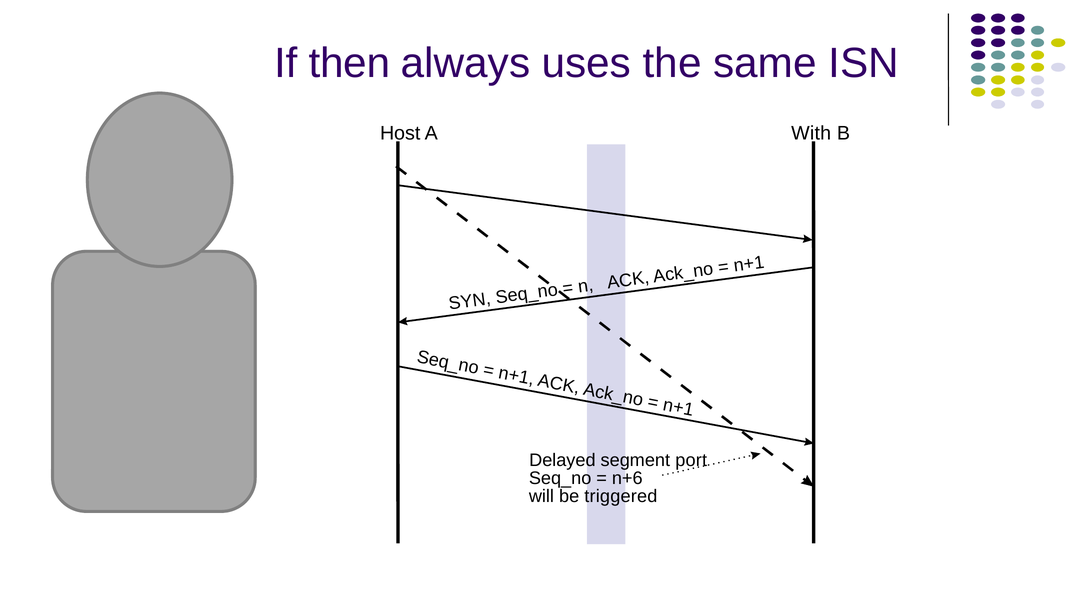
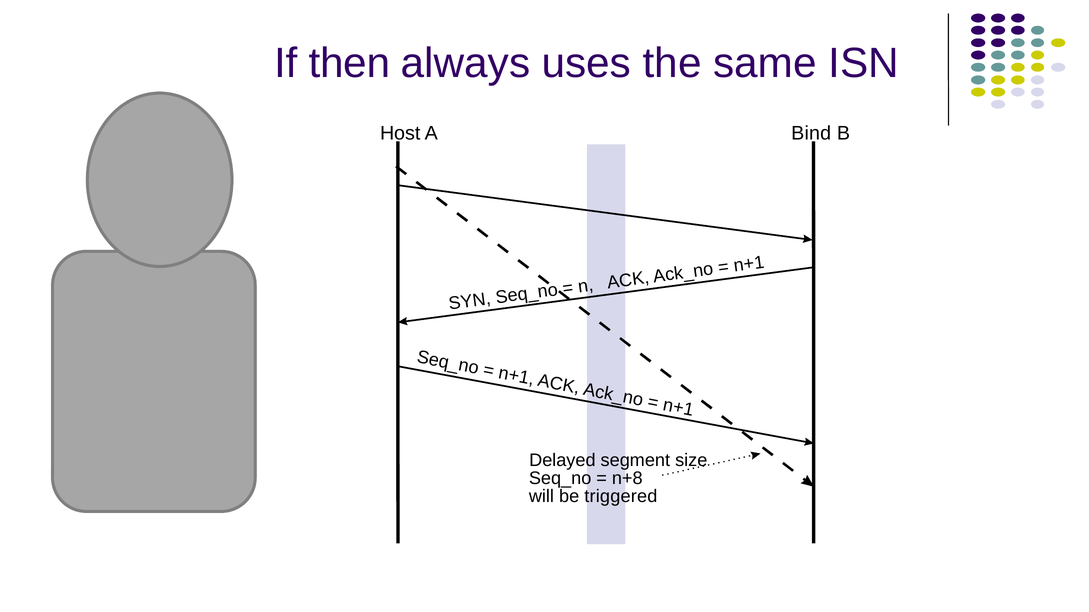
With: With -> Bind
port: port -> size
n+6: n+6 -> n+8
